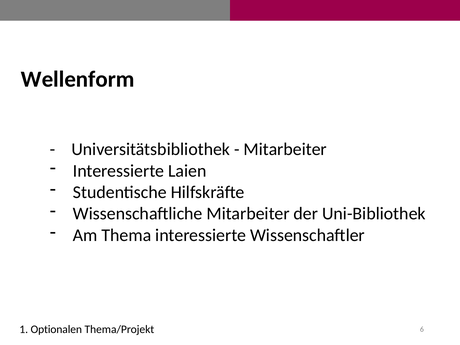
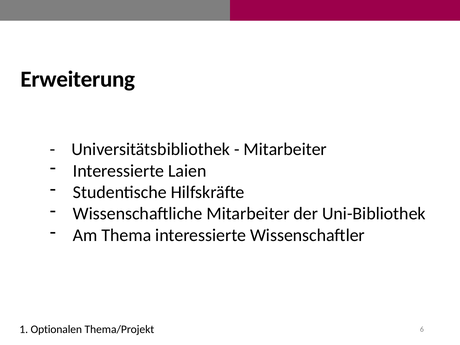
Wellenform: Wellenform -> Erweiterung
